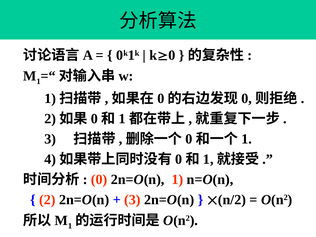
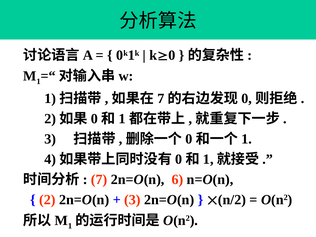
0 at (161, 99): 0 -> 7
0 at (99, 180): 0 -> 7
2n=O(n 1: 1 -> 6
